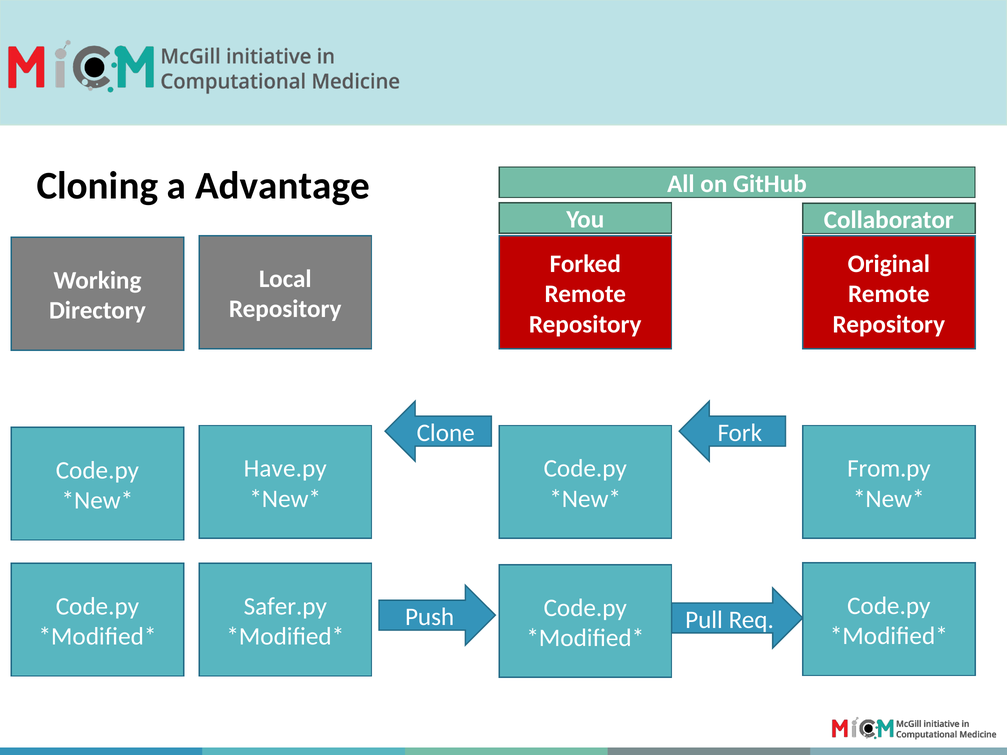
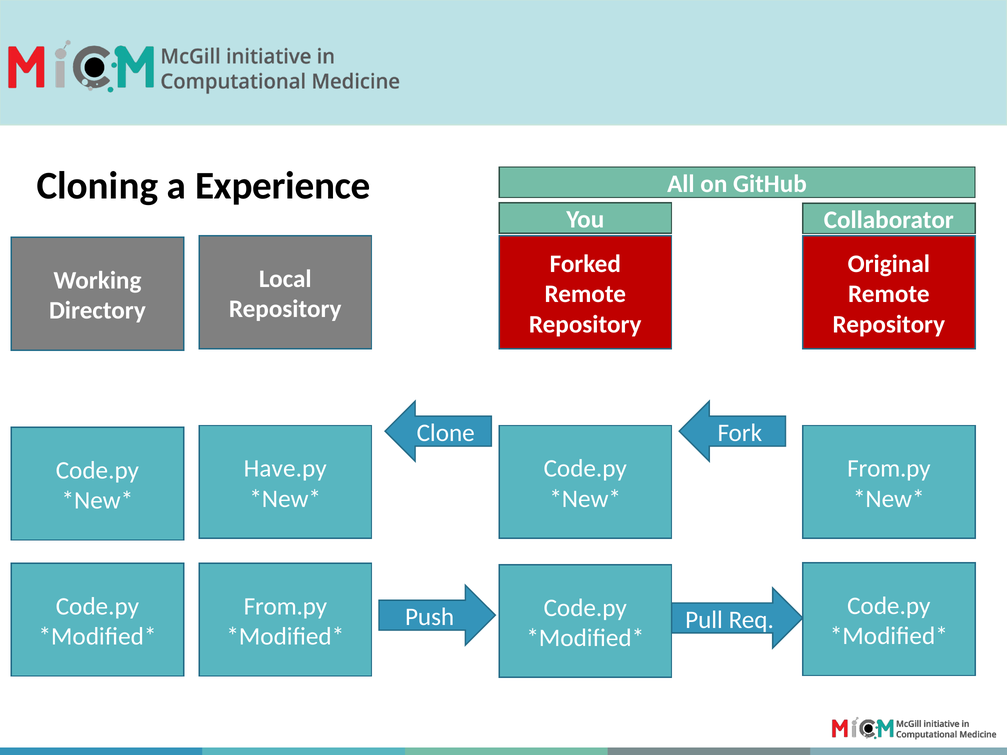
Advantage: Advantage -> Experience
Safer.py at (285, 606): Safer.py -> From.py
